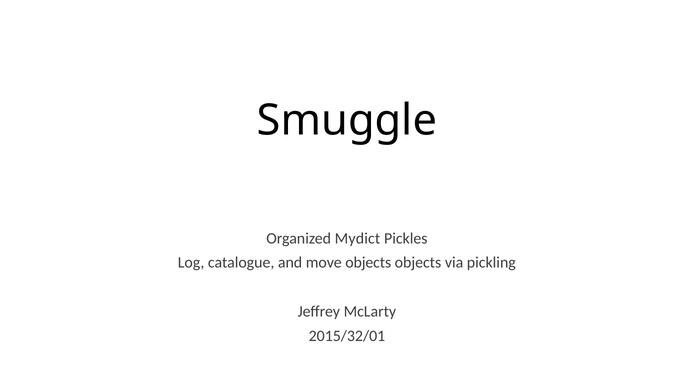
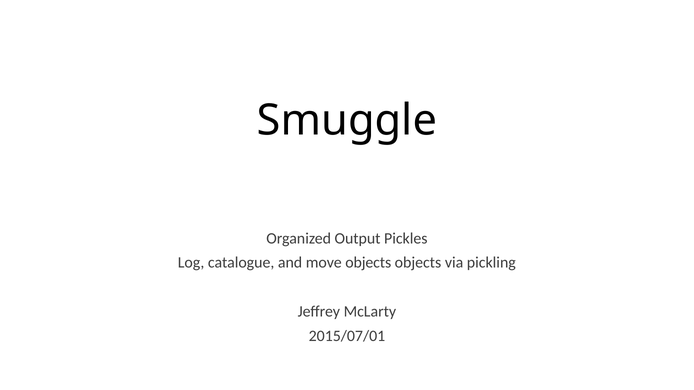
Mydict: Mydict -> Output
2015/32/01: 2015/32/01 -> 2015/07/01
